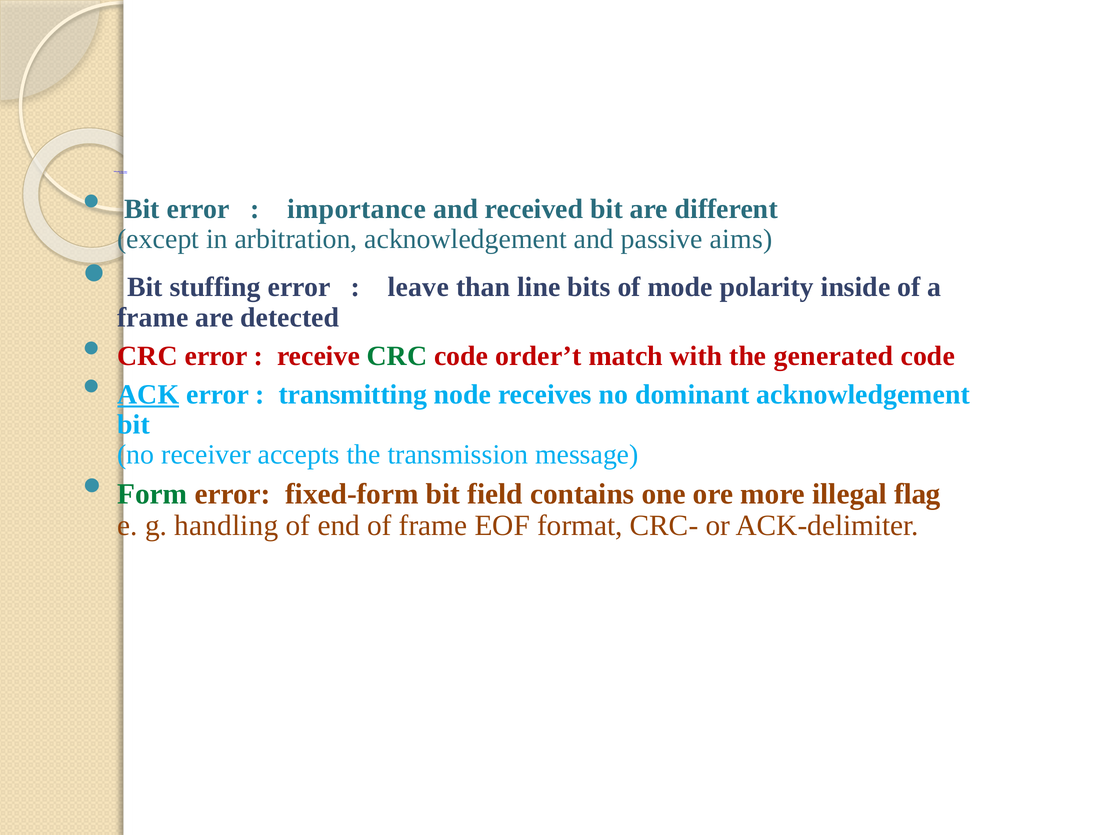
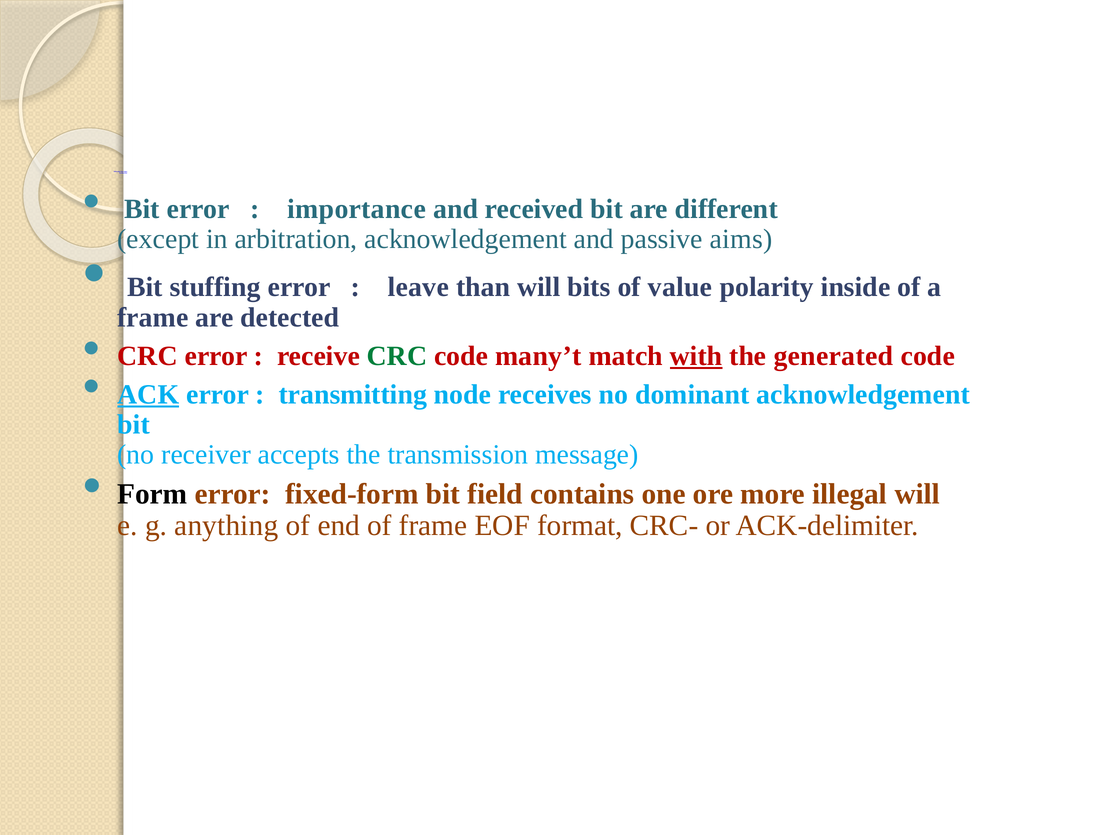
than line: line -> will
mode: mode -> value
order’t: order’t -> many’t
with underline: none -> present
Form colour: green -> black
illegal flag: flag -> will
handling: handling -> anything
